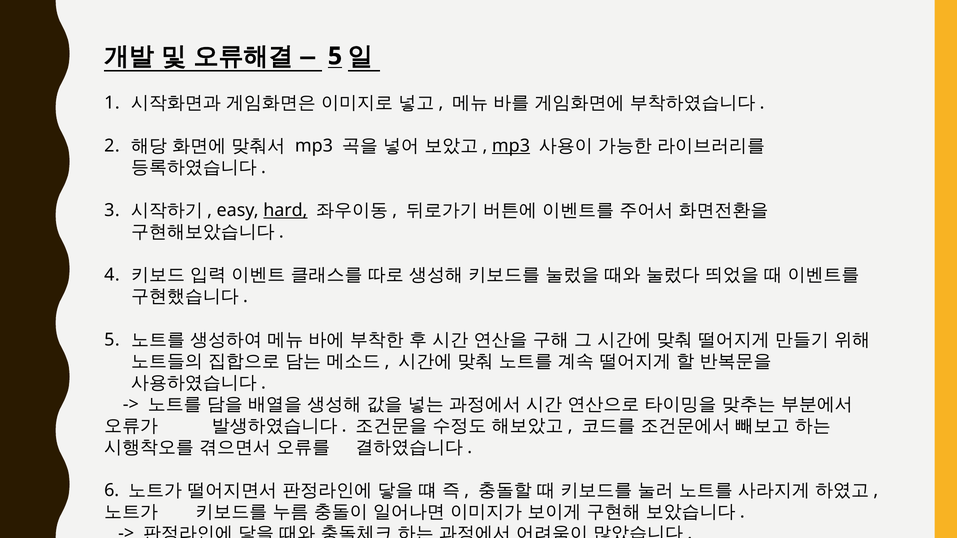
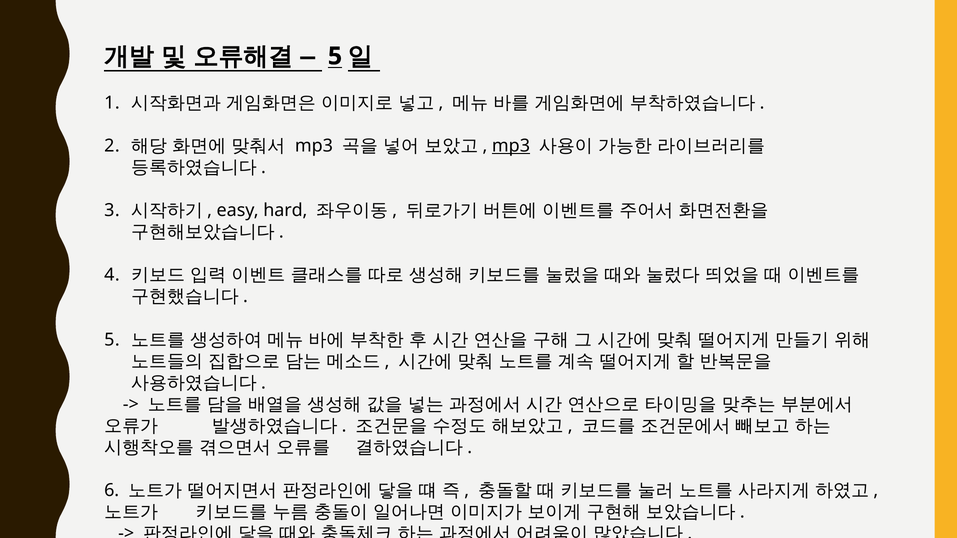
hard underline: present -> none
